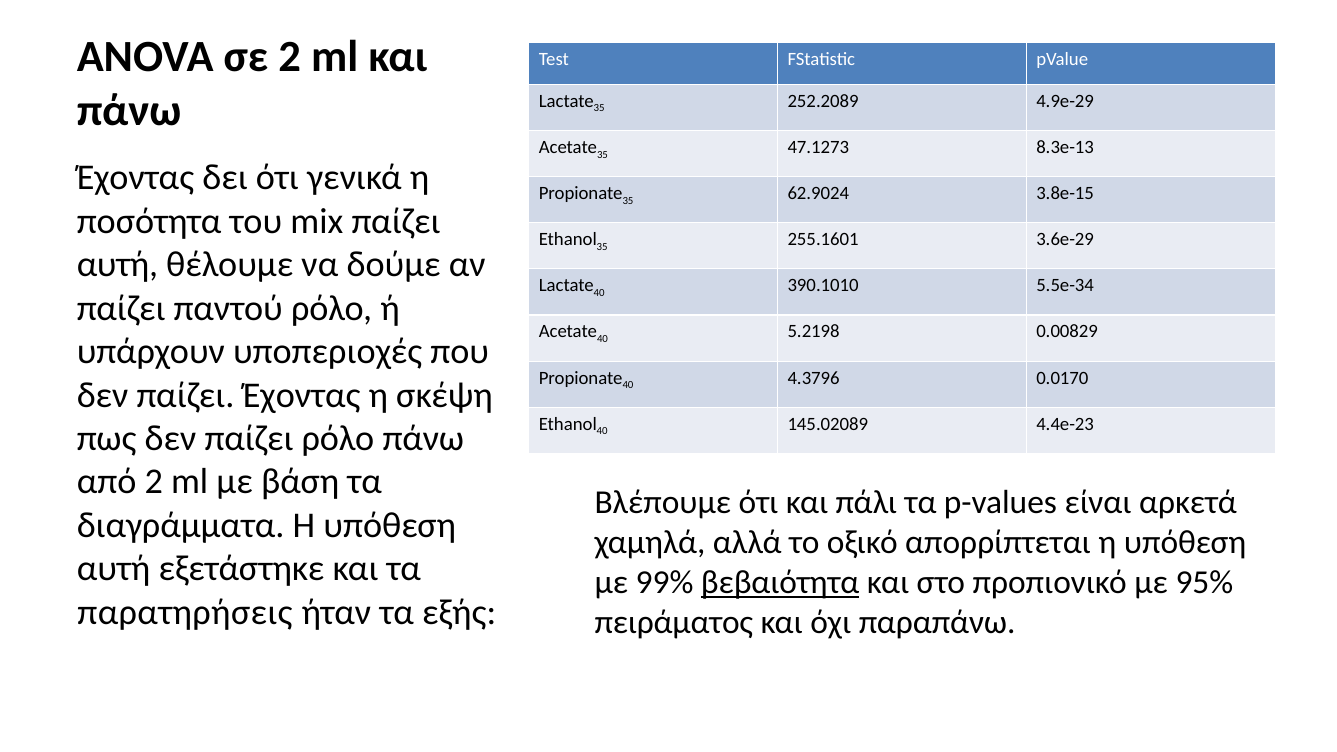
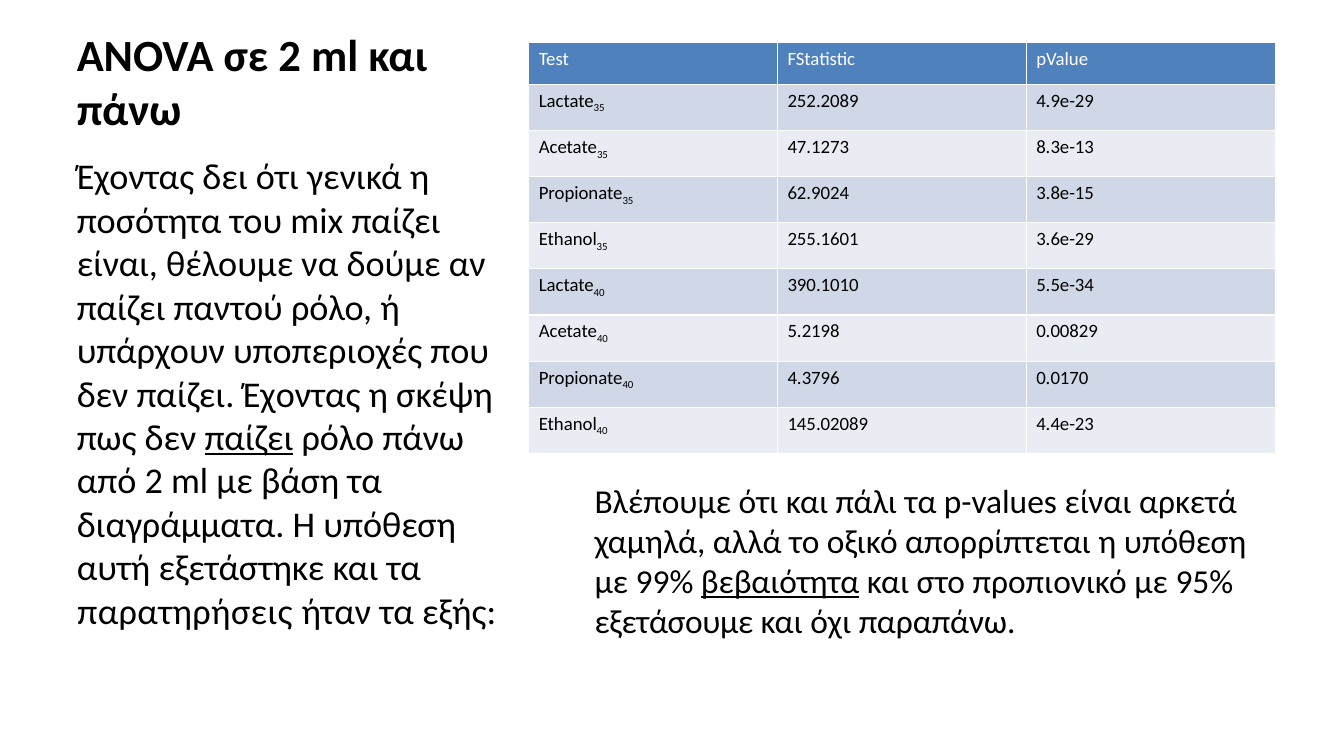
αυτή at (117, 265): αυτή -> είναι
παίζει at (249, 439) underline: none -> present
πειράματος: πειράματος -> εξετάσουμε
